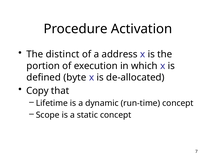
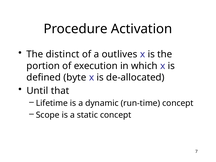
address: address -> outlives
Copy: Copy -> Until
